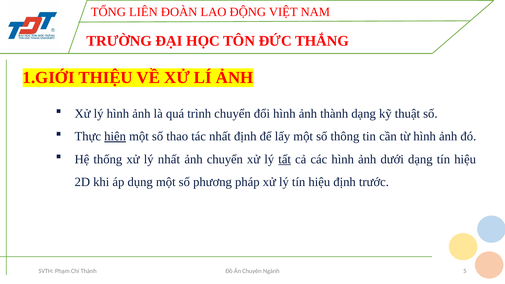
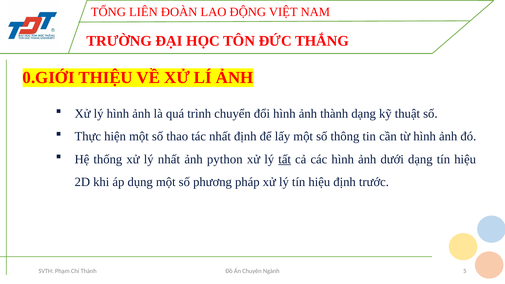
1.GIỚI: 1.GIỚI -> 0.GIỚI
hiện underline: present -> none
ảnh chuyển: chuyển -> python
